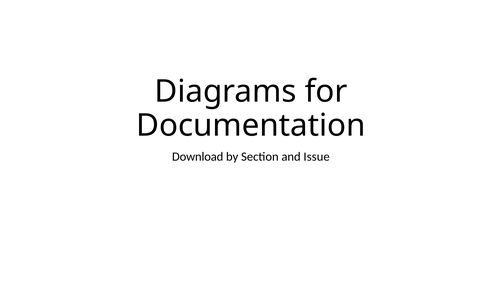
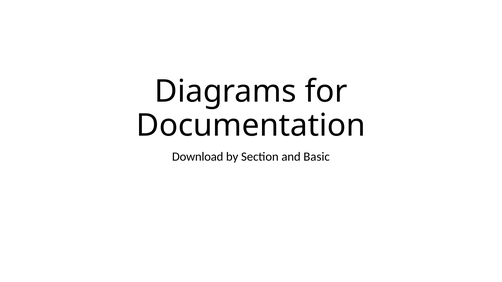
Issue: Issue -> Basic
